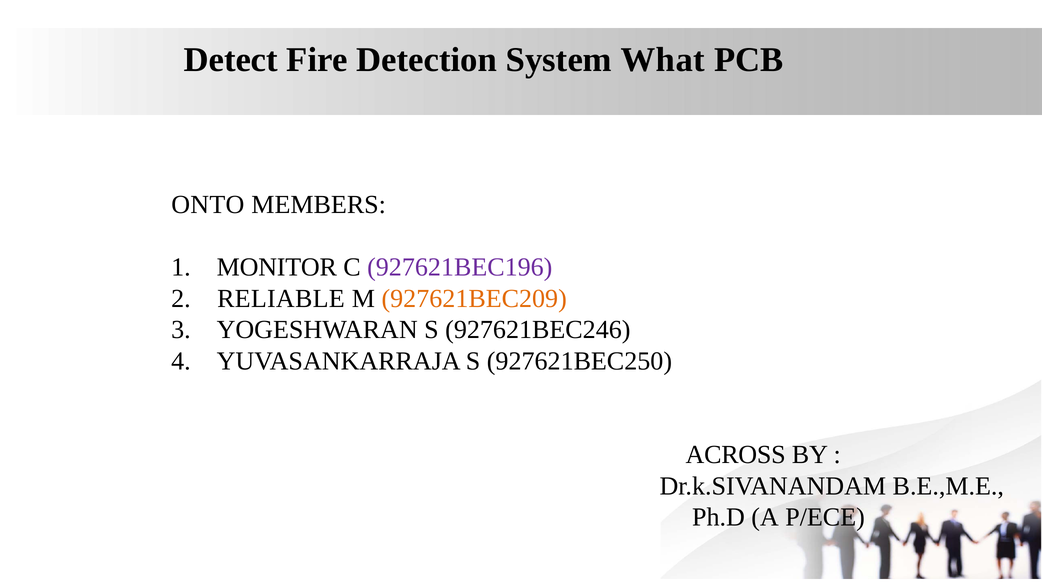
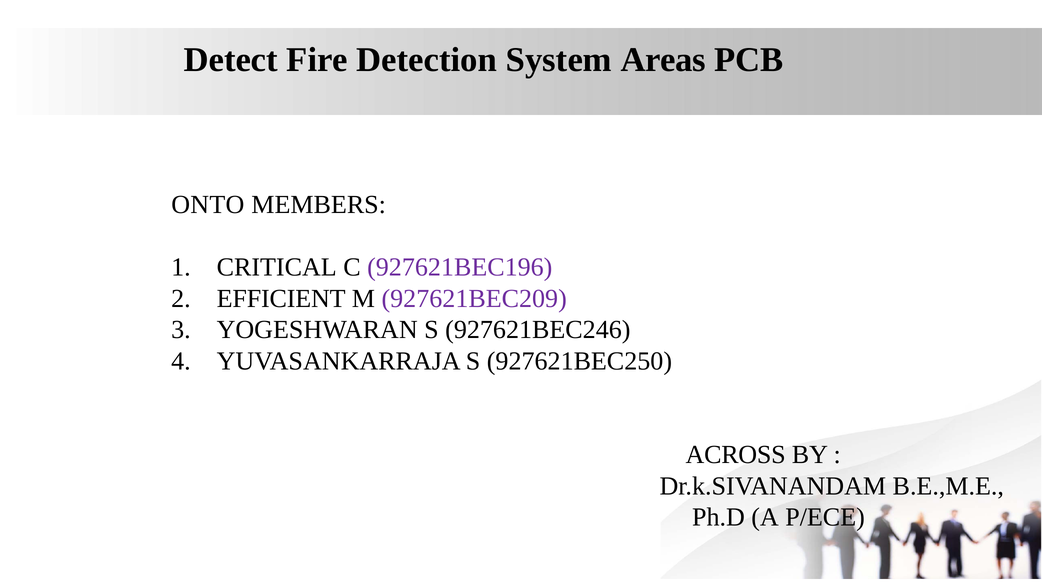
What: What -> Areas
MONITOR: MONITOR -> CRITICAL
RELIABLE: RELIABLE -> EFFICIENT
927621BEC209 colour: orange -> purple
